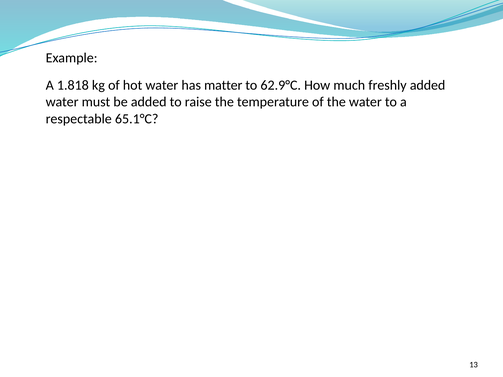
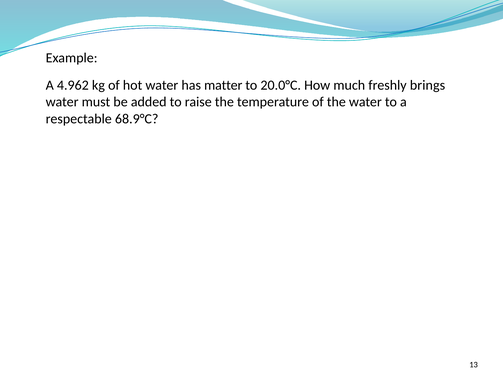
1.818: 1.818 -> 4.962
62.9°C: 62.9°C -> 20.0°C
freshly added: added -> brings
65.1°C: 65.1°C -> 68.9°C
